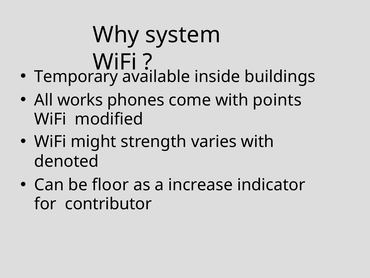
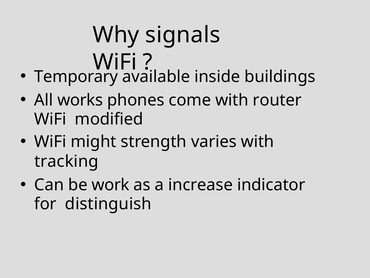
system: system -> signals
points: points -> router
denoted: denoted -> tracking
floor: floor -> work
contributor: contributor -> distinguish
